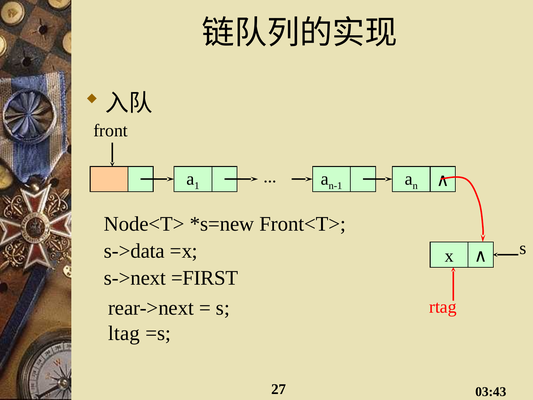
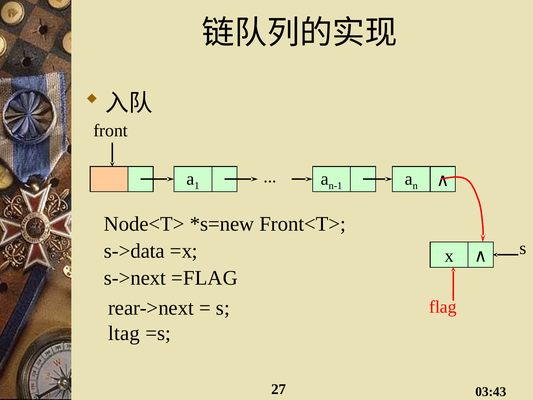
=FIRST: =FIRST -> =FLAG
rtag: rtag -> flag
